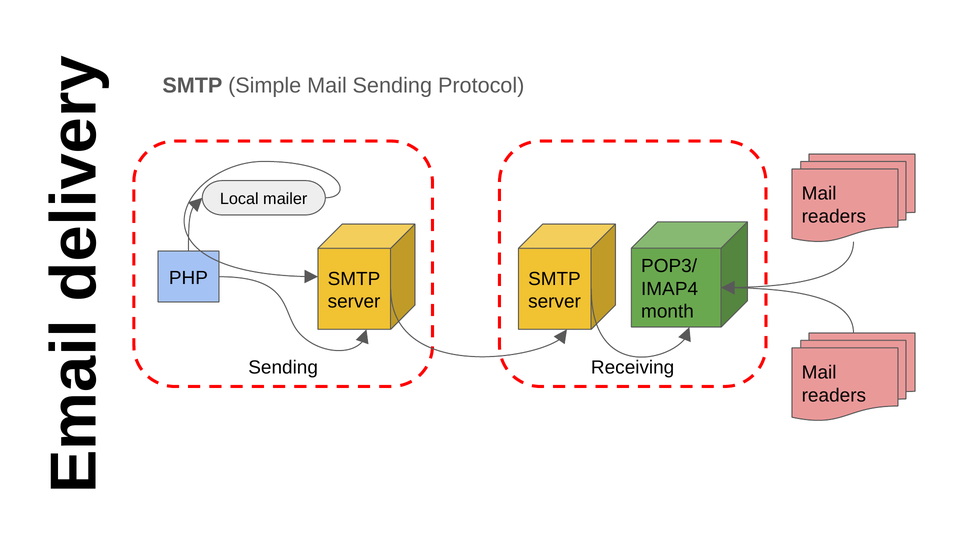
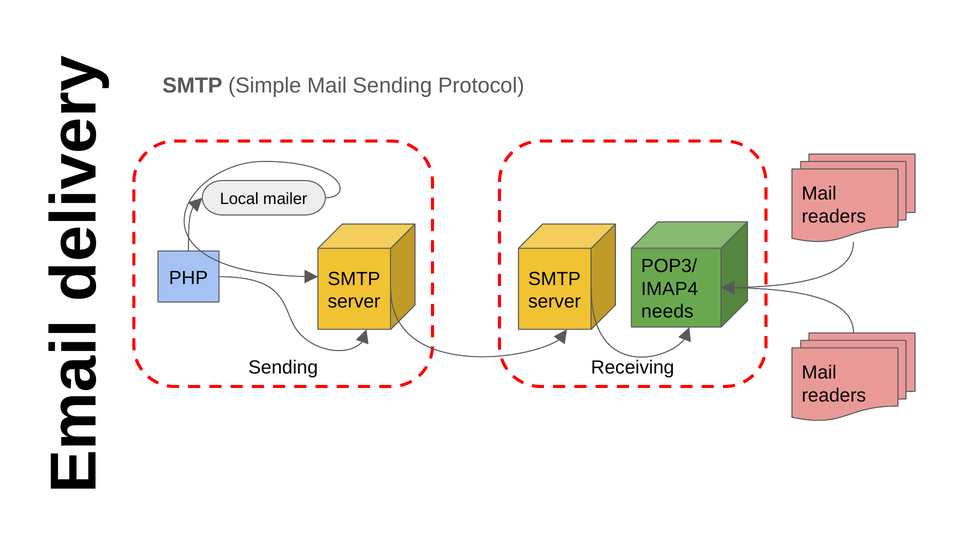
month: month -> needs
